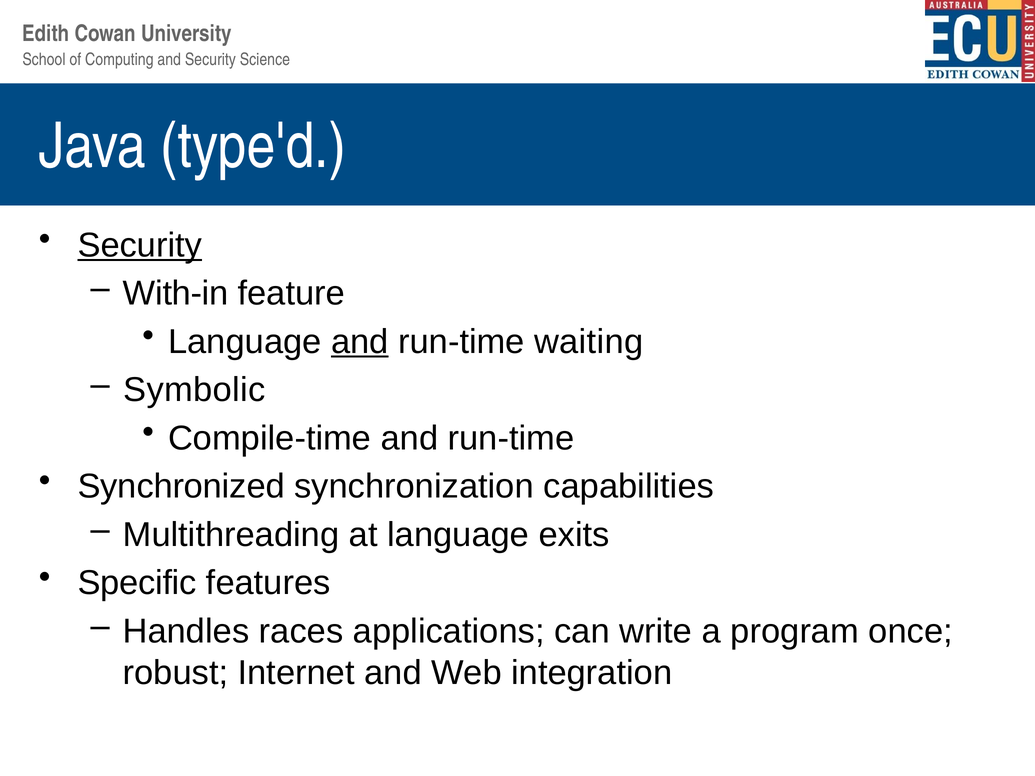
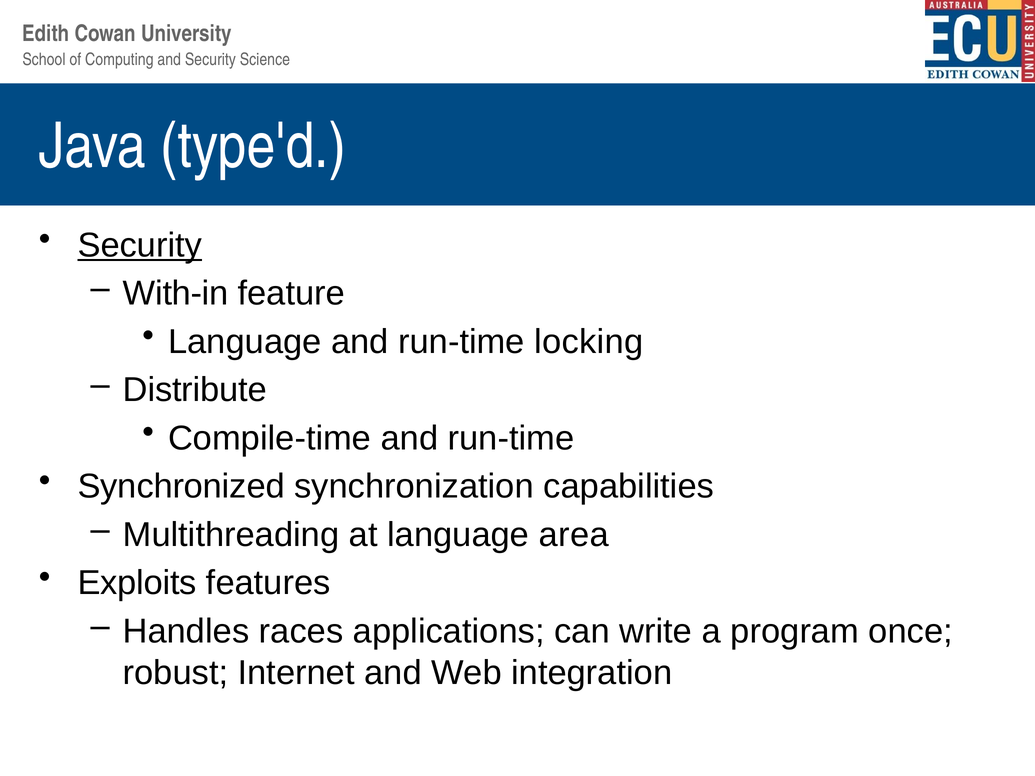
and at (360, 342) underline: present -> none
waiting: waiting -> locking
Symbolic: Symbolic -> Distribute
exits: exits -> area
Specific: Specific -> Exploits
